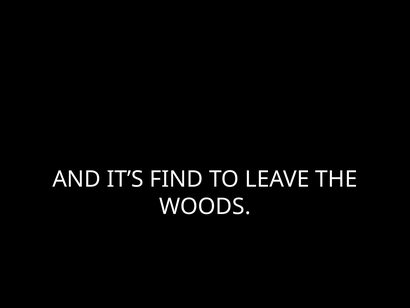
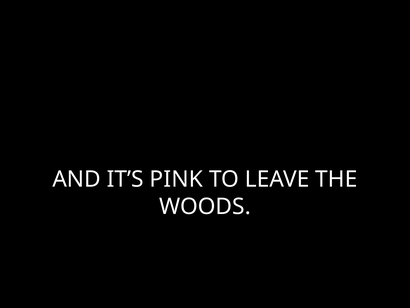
FIND: FIND -> PINK
